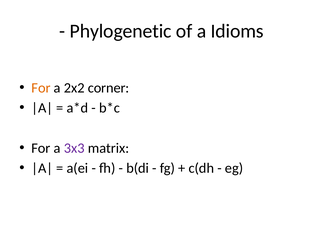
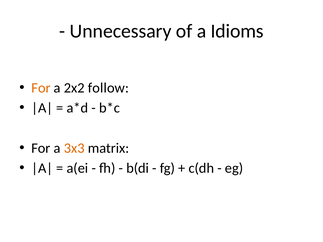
Phylogenetic: Phylogenetic -> Unnecessary
corner: corner -> follow
3x3 colour: purple -> orange
